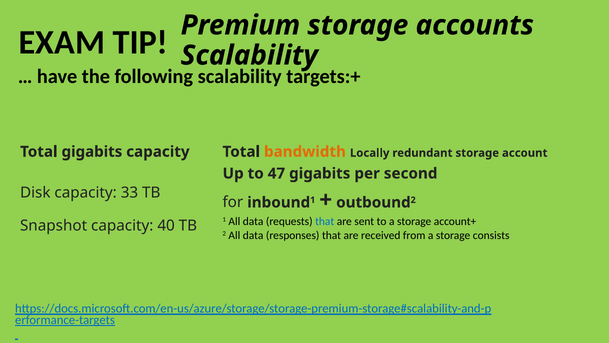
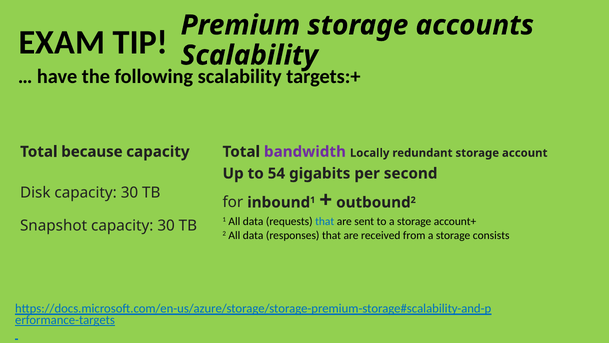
Total gigabits: gigabits -> because
bandwidth colour: orange -> purple
47: 47 -> 54
Disk capacity 33: 33 -> 30
Snapshot capacity 40: 40 -> 30
